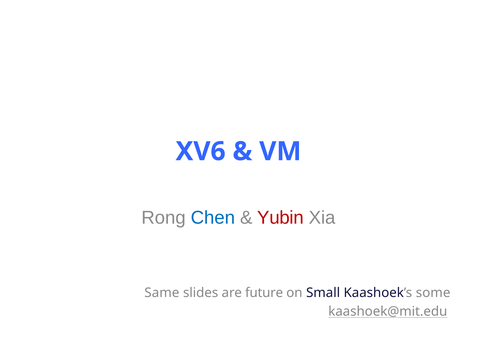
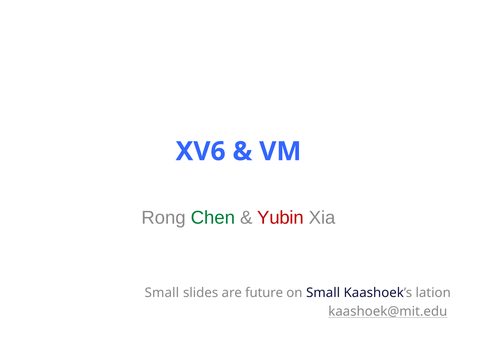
Chen colour: blue -> green
Same at (162, 293): Same -> Small
some: some -> lation
